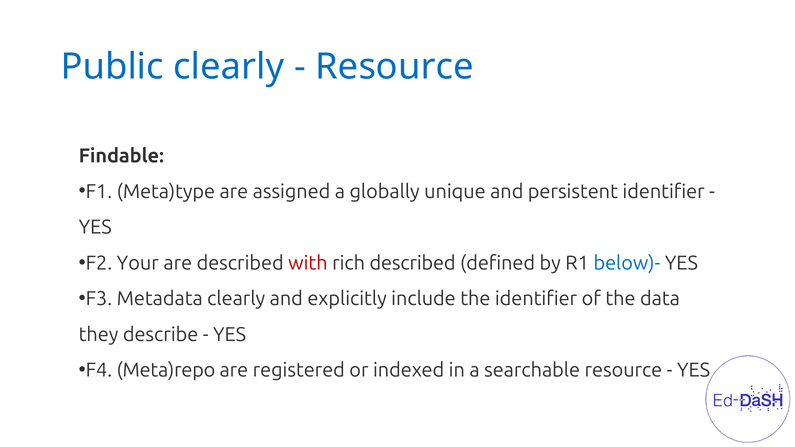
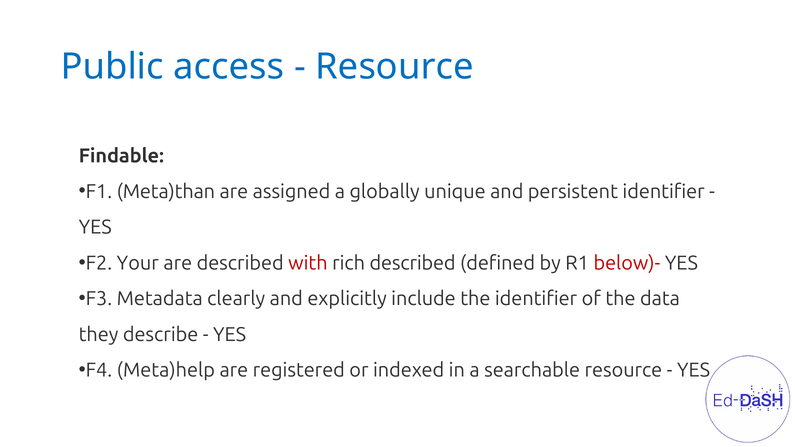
Public clearly: clearly -> access
Meta)type: Meta)type -> Meta)than
below)- colour: blue -> red
Meta)repo: Meta)repo -> Meta)help
